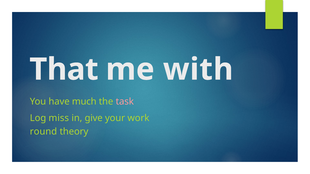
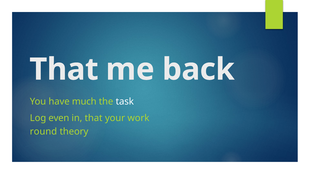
with: with -> back
task colour: pink -> white
miss: miss -> even
in give: give -> that
